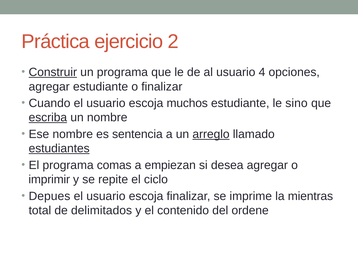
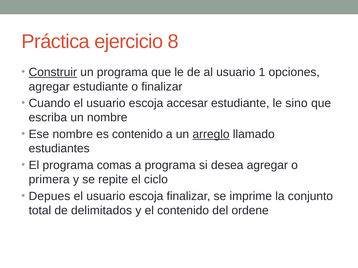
2: 2 -> 8
4: 4 -> 1
muchos: muchos -> accesar
escriba underline: present -> none
es sentencia: sentencia -> contenido
estudiantes underline: present -> none
a empiezan: empiezan -> programa
imprimir: imprimir -> primera
mientras: mientras -> conjunto
